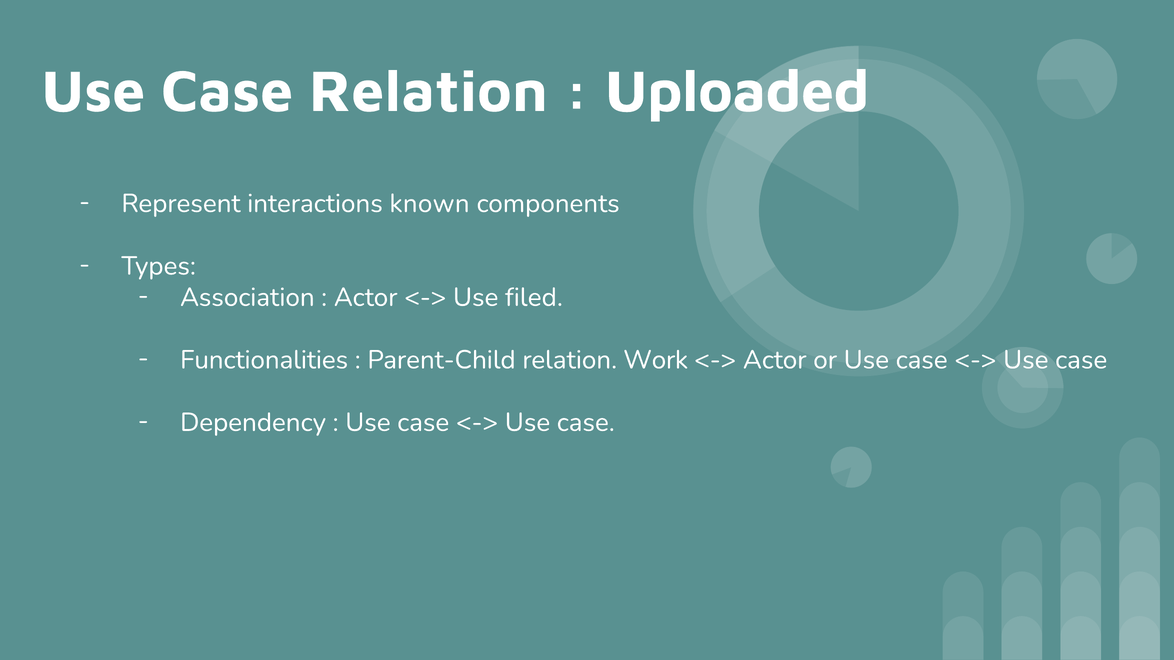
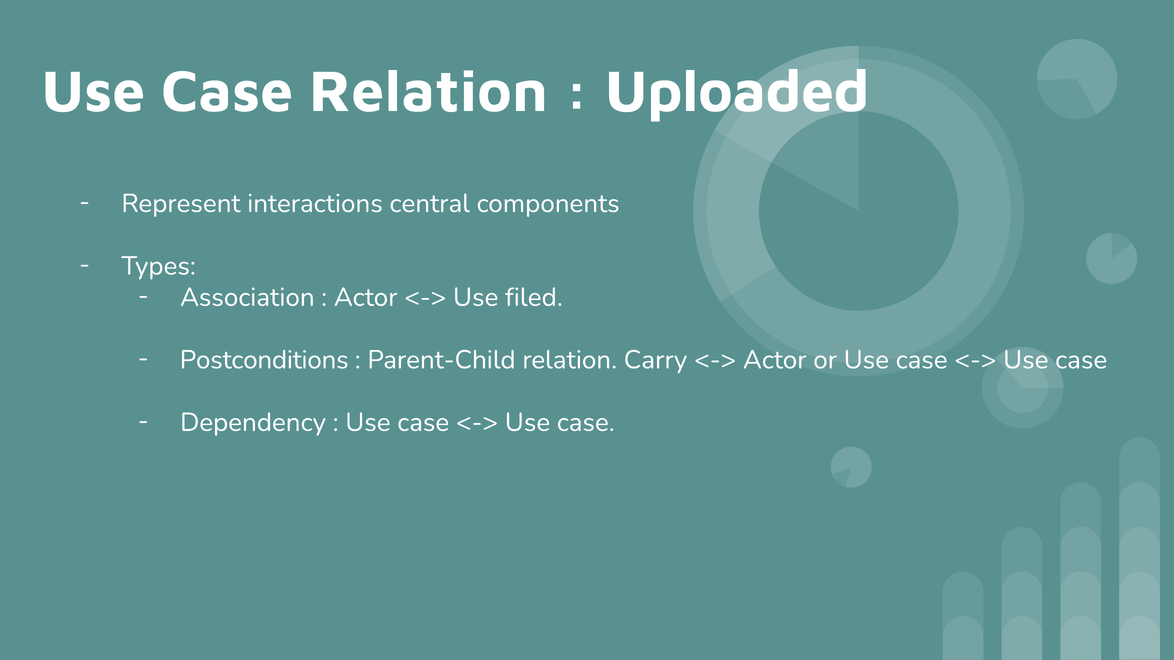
known: known -> central
Functionalities: Functionalities -> Postconditions
Work: Work -> Carry
